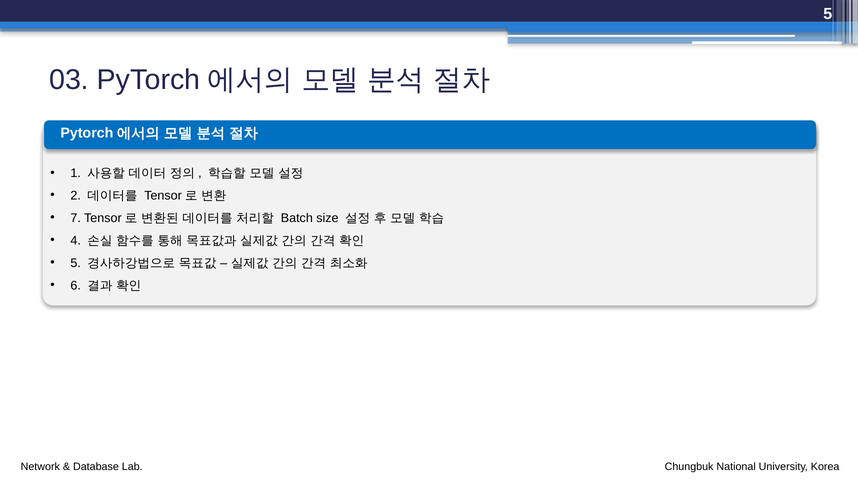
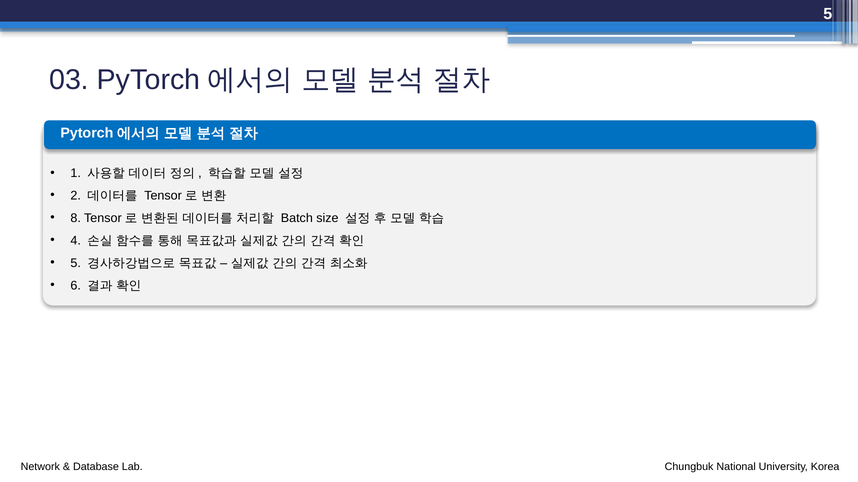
7: 7 -> 8
